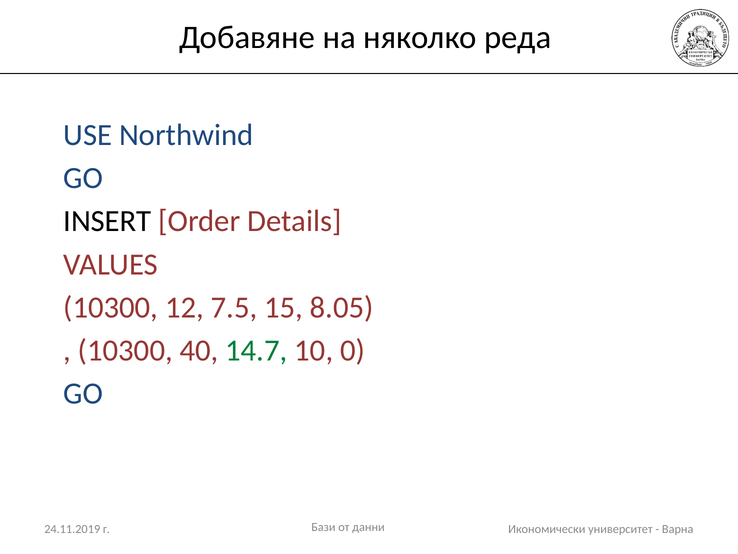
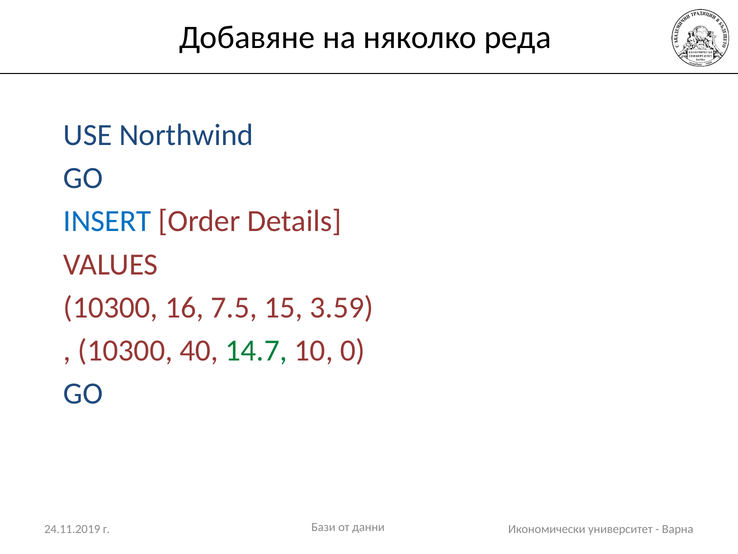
INSERT colour: black -> blue
12: 12 -> 16
8.05: 8.05 -> 3.59
